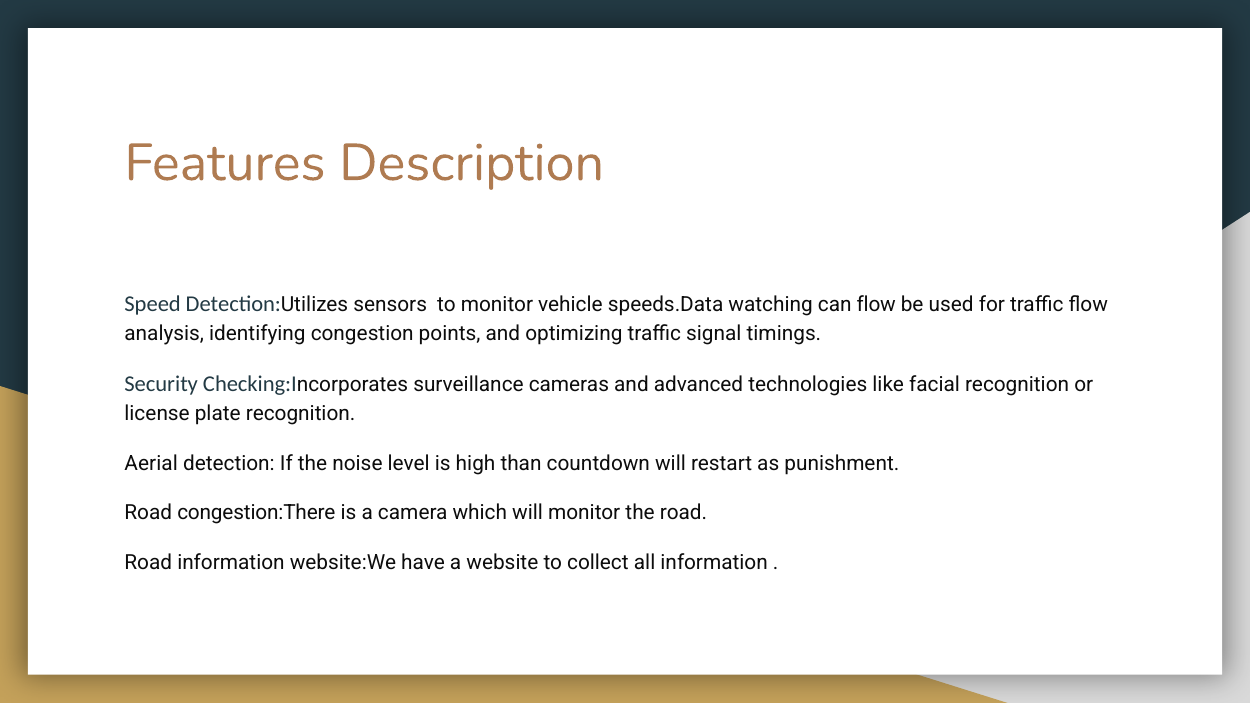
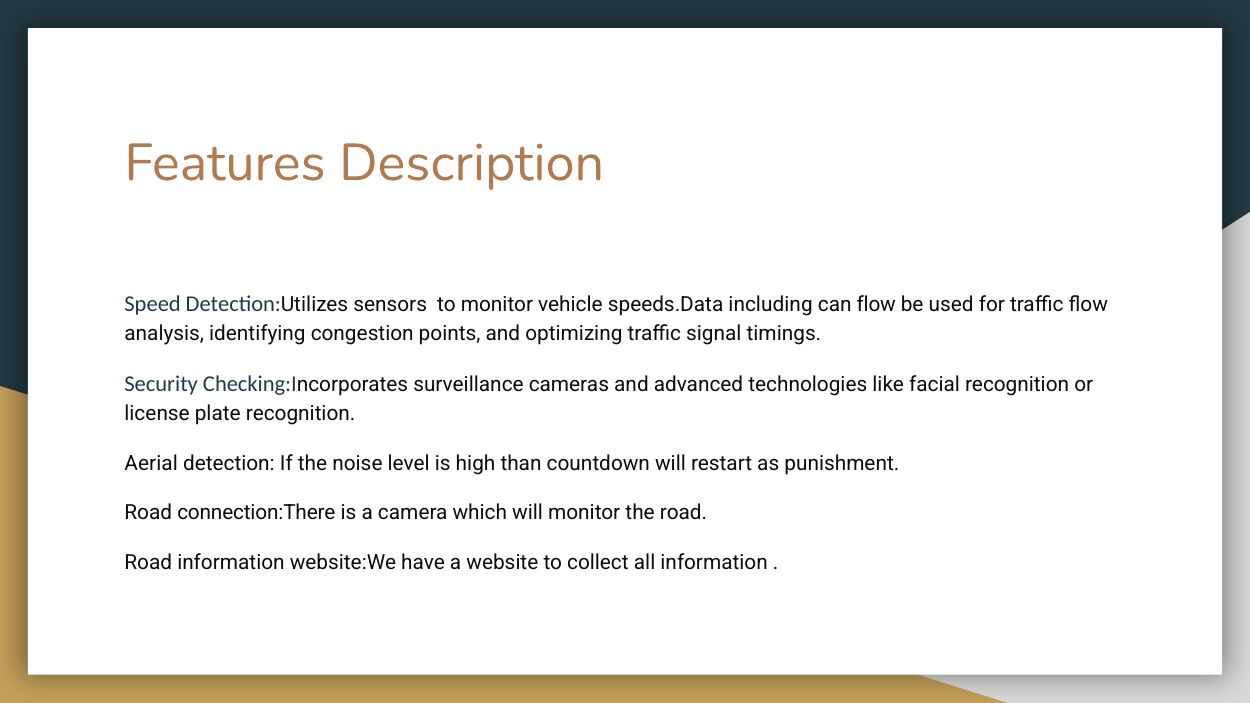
watching: watching -> including
congestion:There: congestion:There -> connection:There
